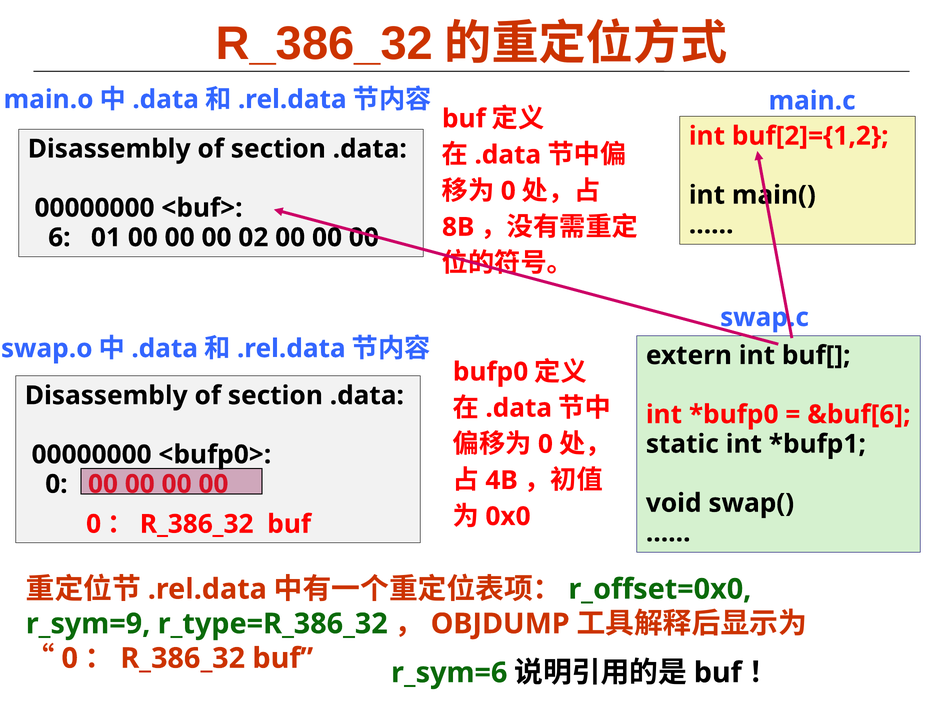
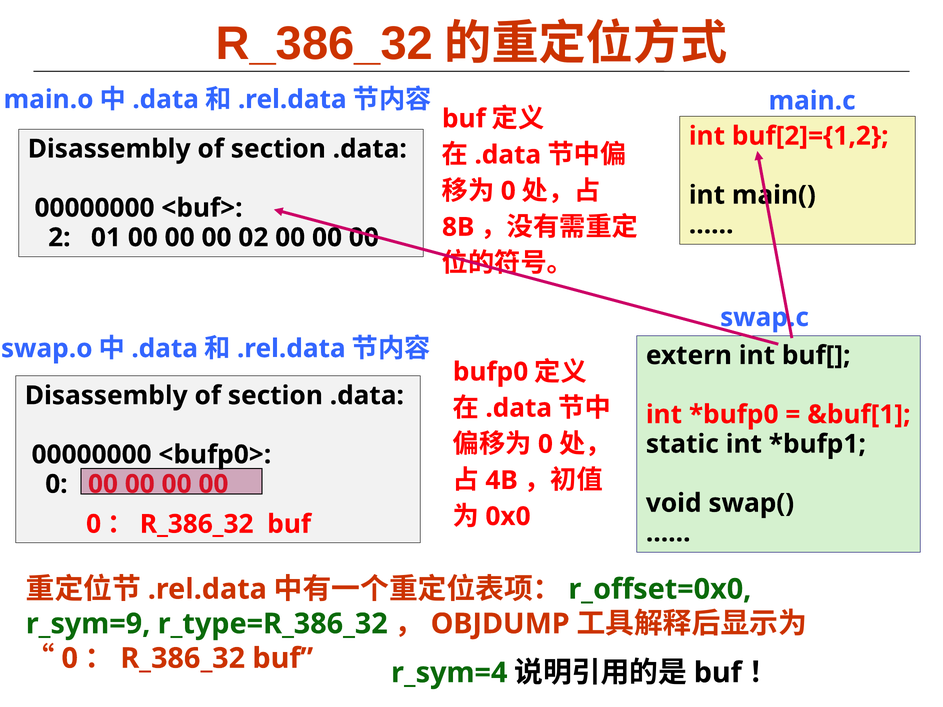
6: 6 -> 2
&buf[6: &buf[6 -> &buf[1
r_sym=6: r_sym=6 -> r_sym=4
